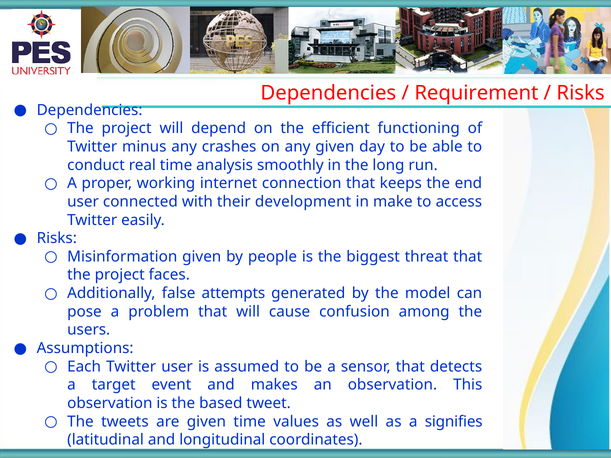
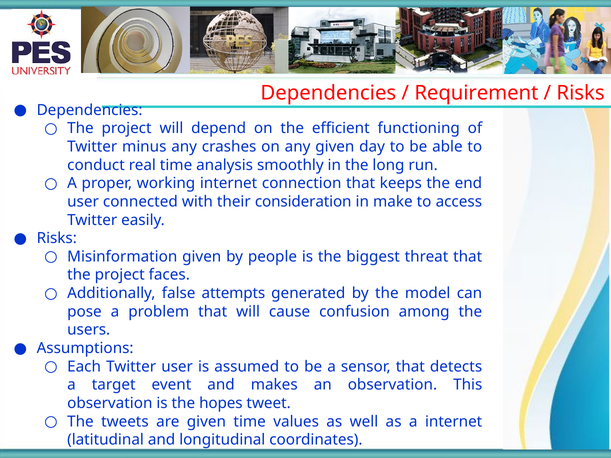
development: development -> consideration
based: based -> hopes
a signifies: signifies -> internet
